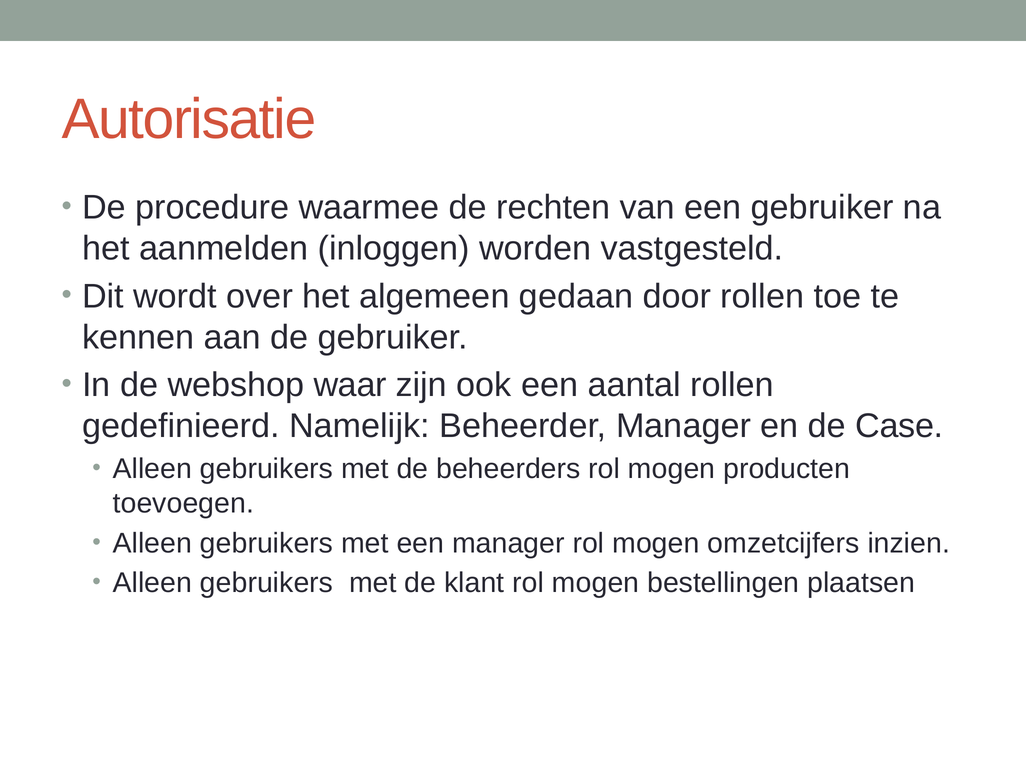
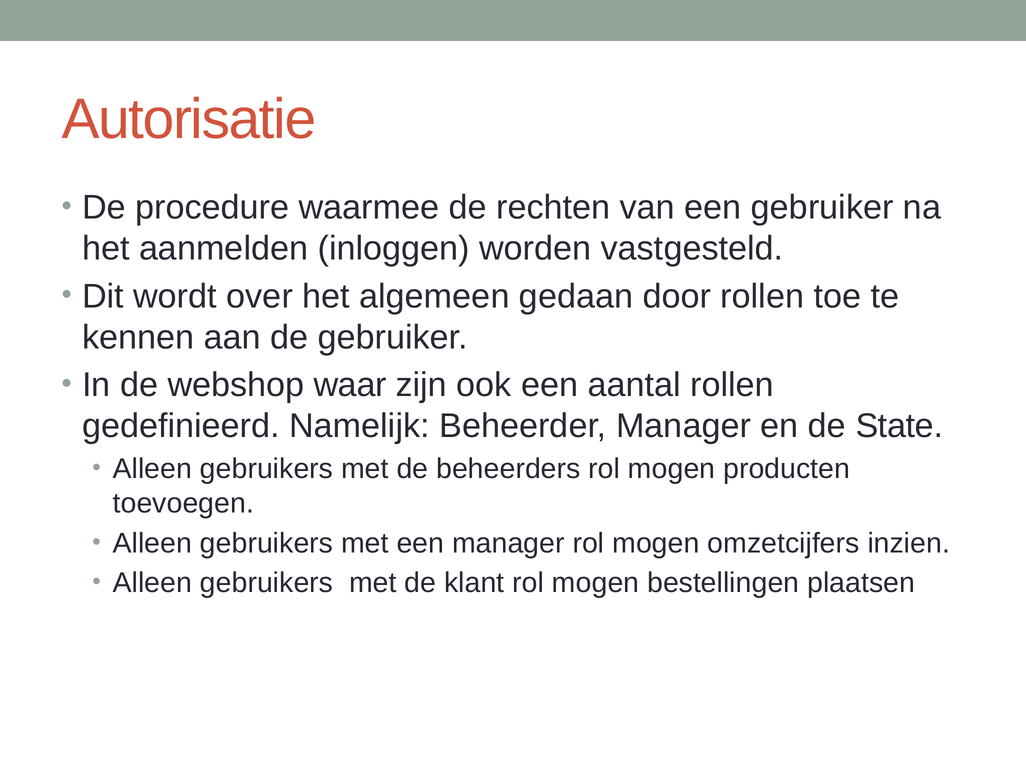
Case: Case -> State
